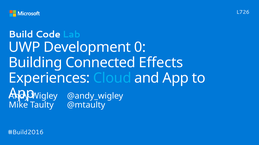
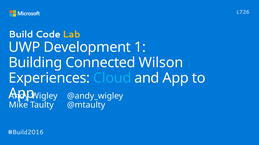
Lab colour: light blue -> yellow
0: 0 -> 1
Effects: Effects -> Wilson
